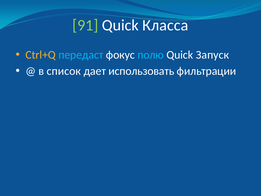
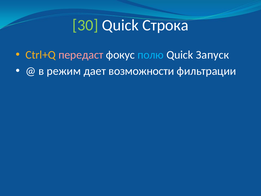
91: 91 -> 30
Класса: Класса -> Строка
передаст colour: light blue -> pink
список: список -> режим
использовать: использовать -> возможности
